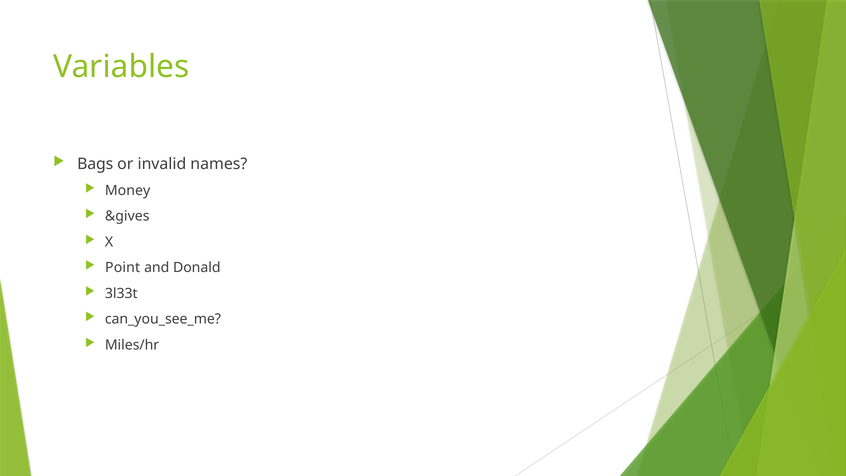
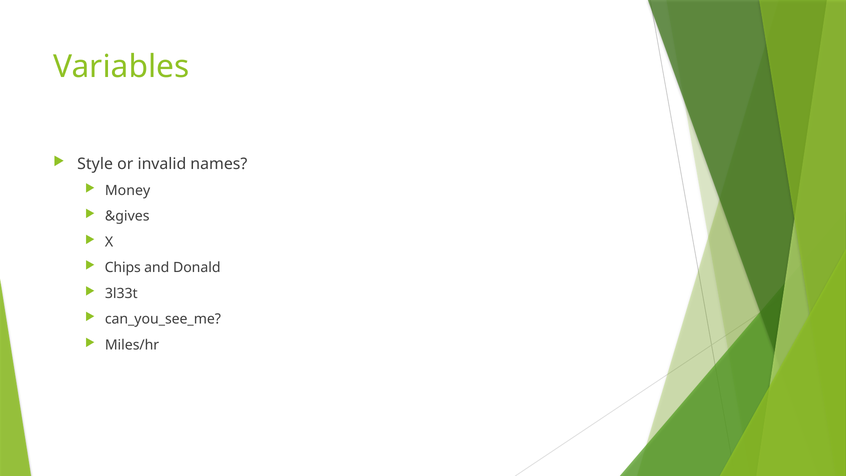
Bags: Bags -> Style
Point: Point -> Chips
